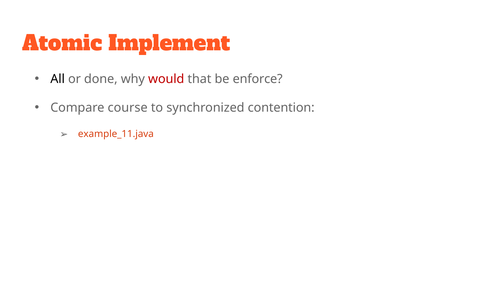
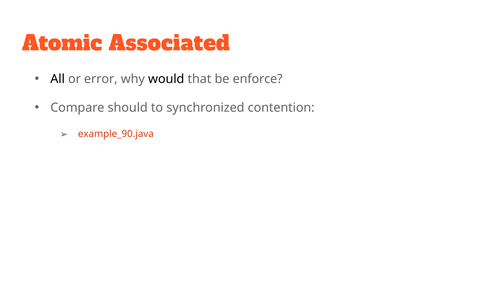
Implement: Implement -> Associated
done: done -> error
would colour: red -> black
course: course -> should
example_11.java: example_11.java -> example_90.java
